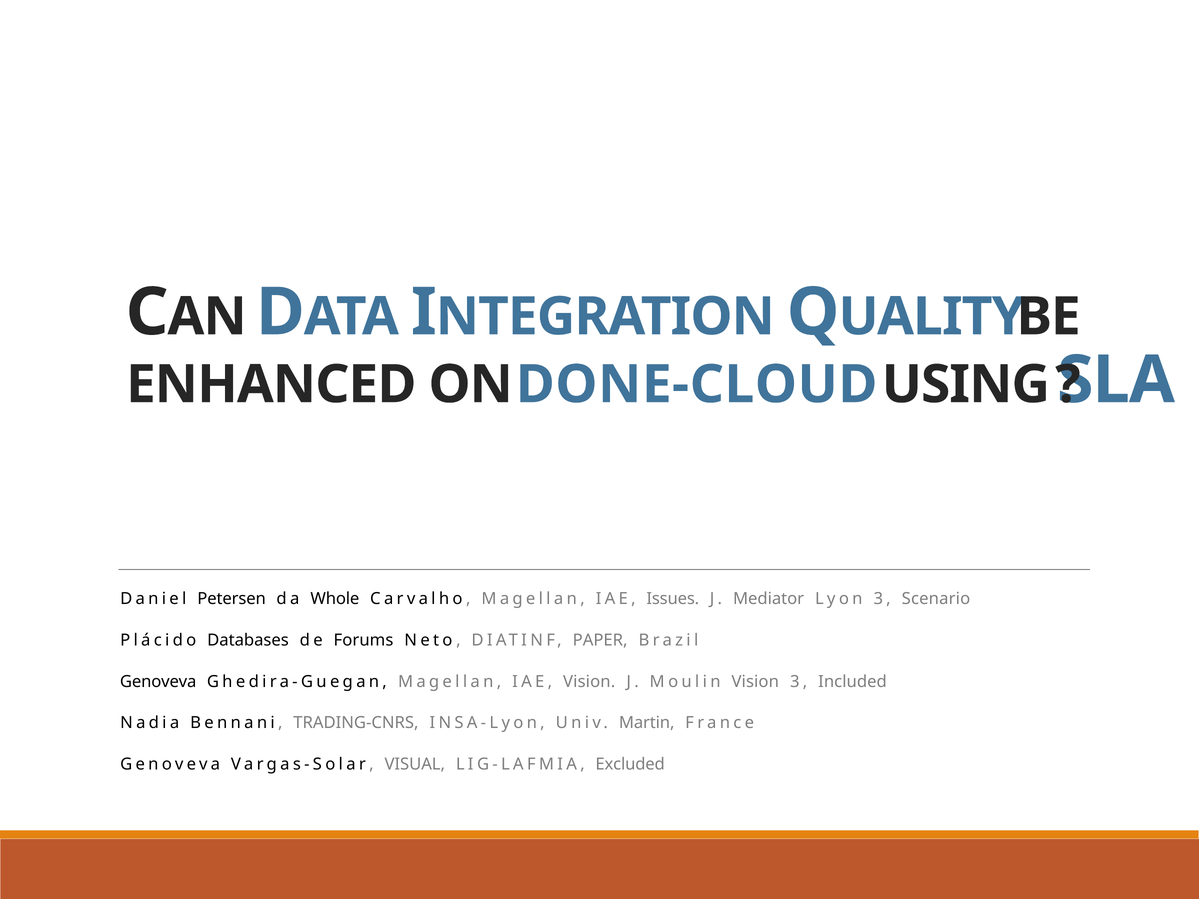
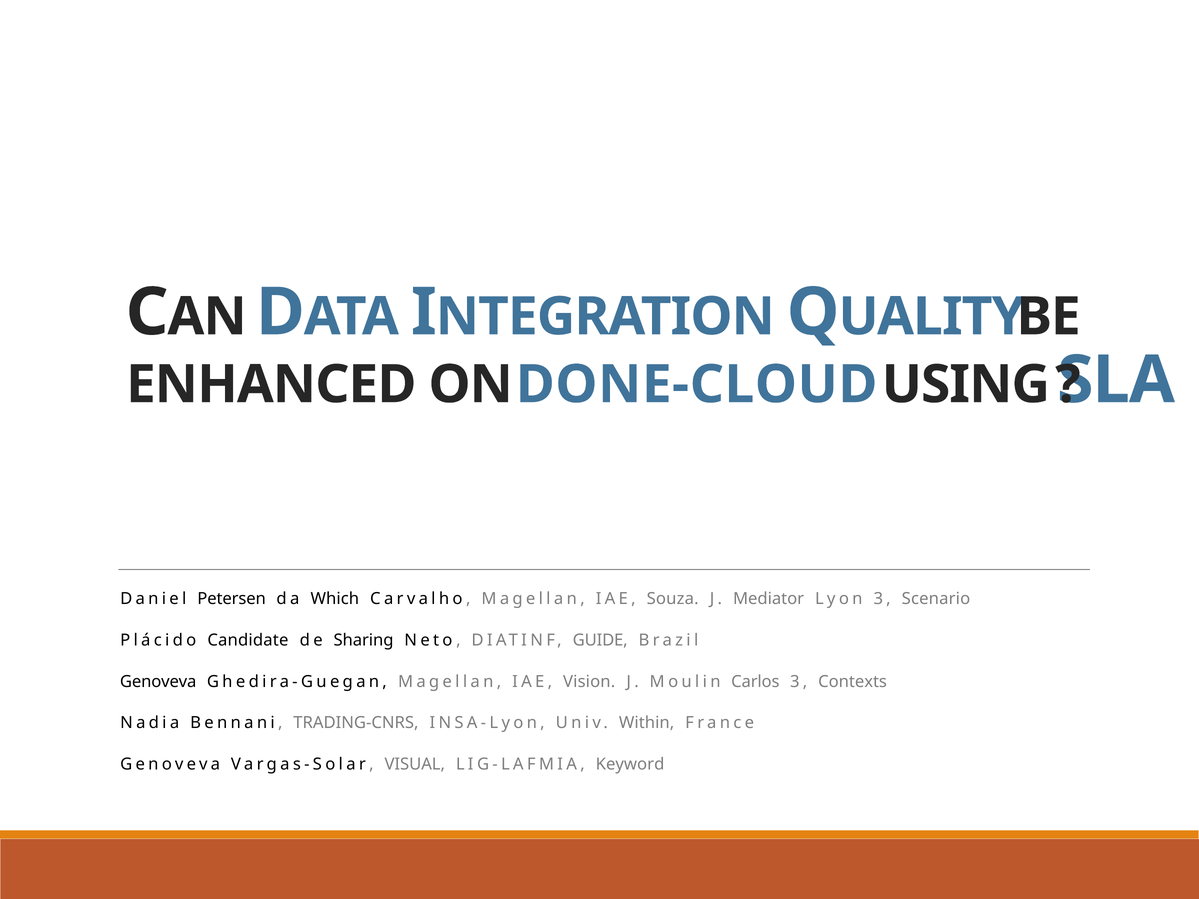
Whole: Whole -> Which
Issues: Issues -> Souza
Databases: Databases -> Candidate
Forums: Forums -> Sharing
PAPER: PAPER -> GUIDE
Moulin Vision: Vision -> Carlos
Included: Included -> Contexts
Martin: Martin -> Within
Excluded: Excluded -> Keyword
